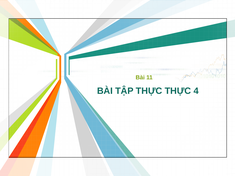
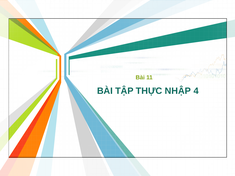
THỰC THỰC: THỰC -> NHẬP
